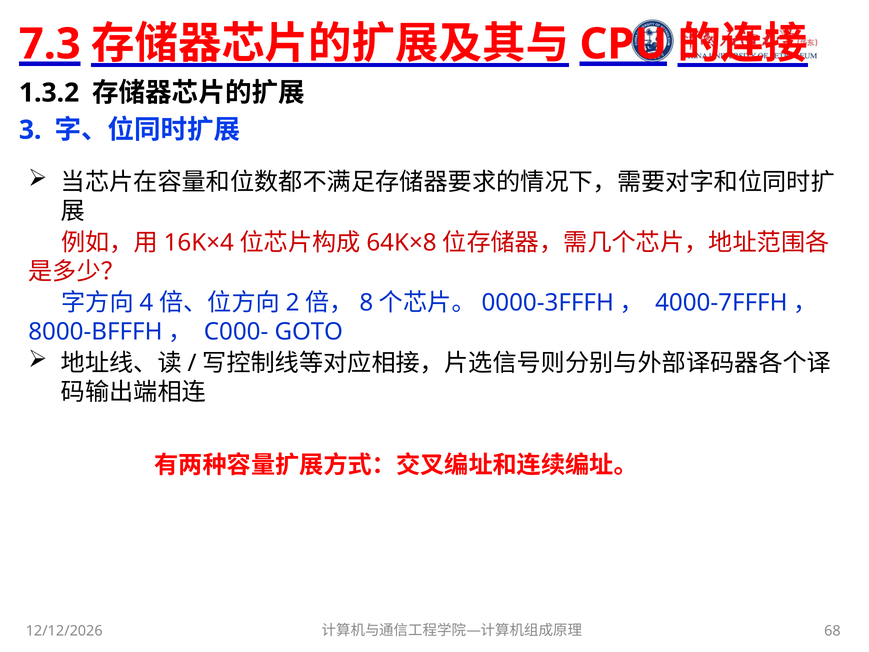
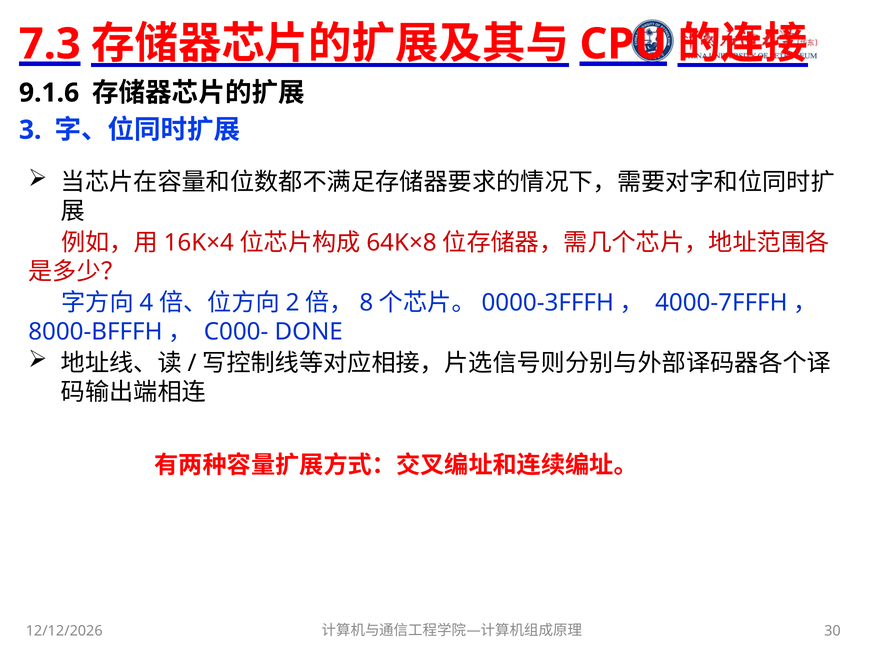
1.3.2: 1.3.2 -> 9.1.6
GOTO: GOTO -> DONE
68: 68 -> 30
